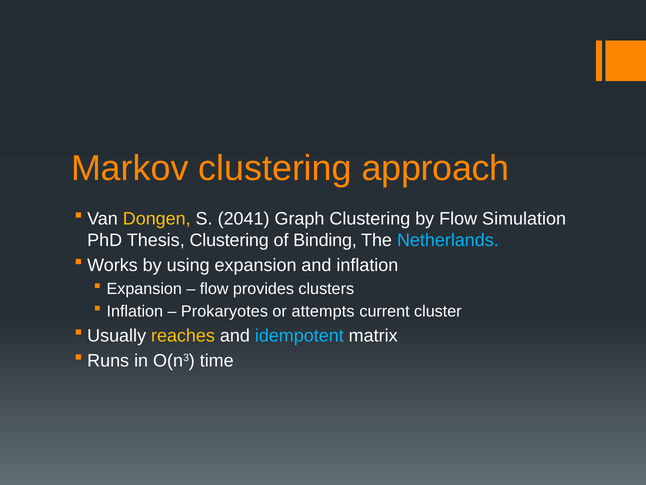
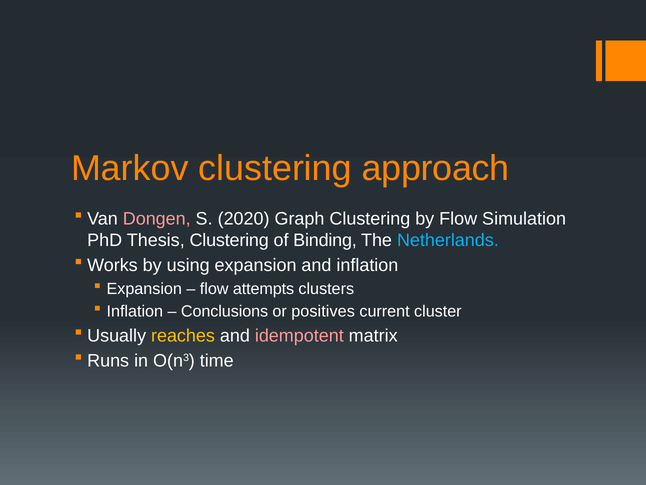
Dongen colour: yellow -> pink
2041: 2041 -> 2020
provides: provides -> attempts
Prokaryotes: Prokaryotes -> Conclusions
attempts: attempts -> positives
idempotent colour: light blue -> pink
